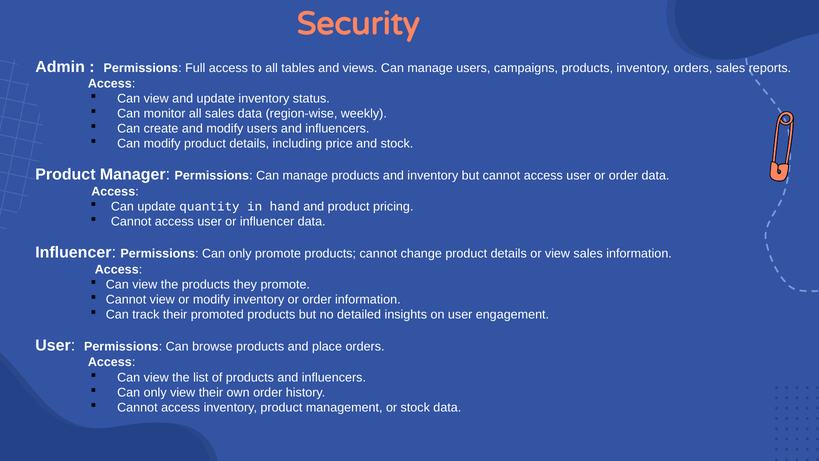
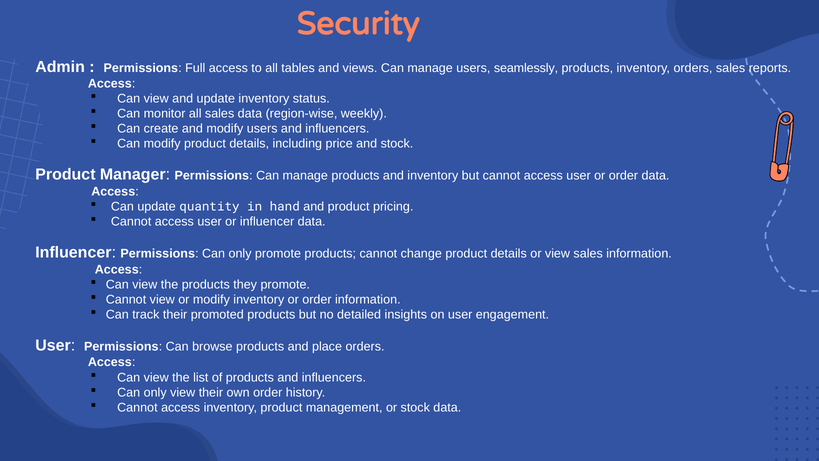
campaigns: campaigns -> seamlessly
